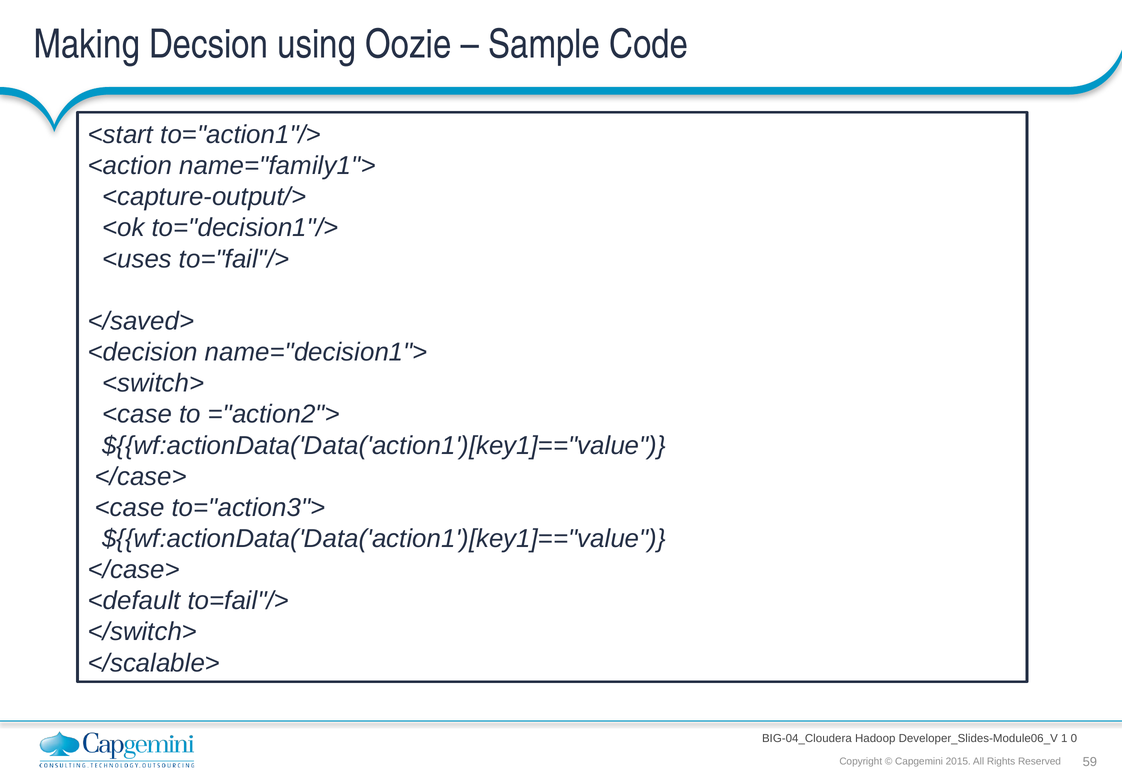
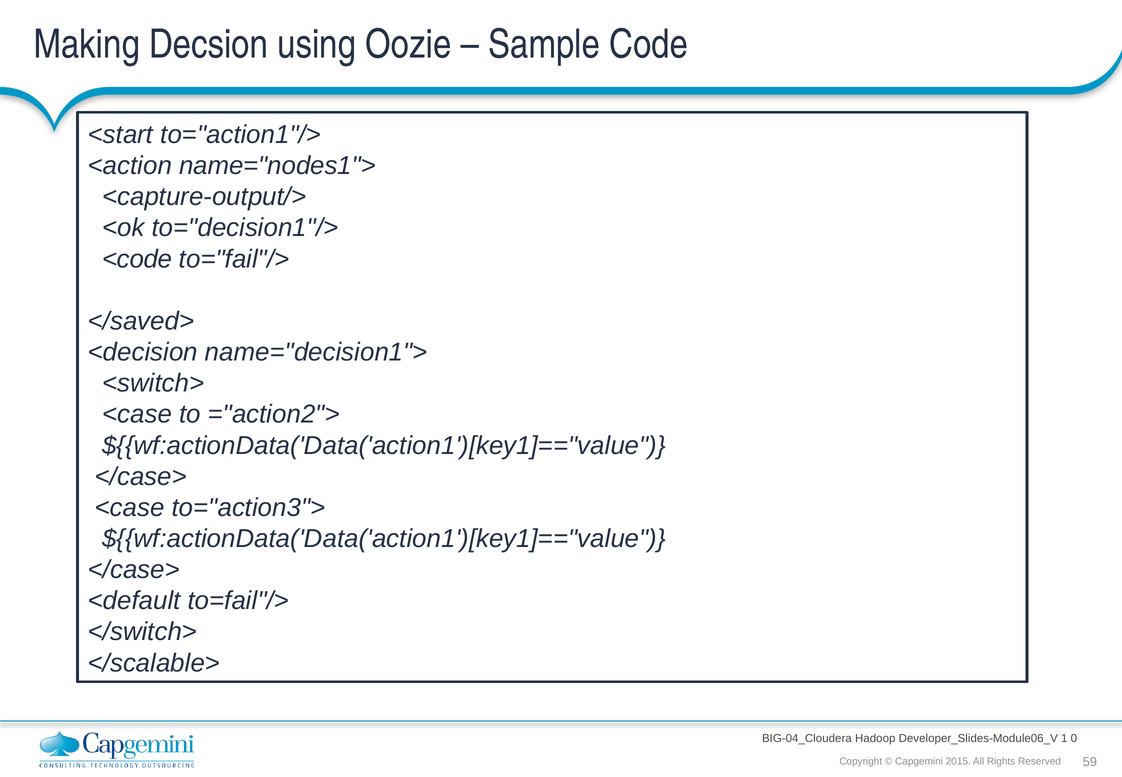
name="family1">: name="family1"> -> name="nodes1">
<uses: <uses -> <code
